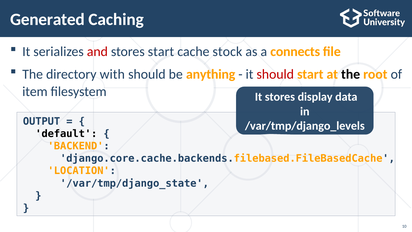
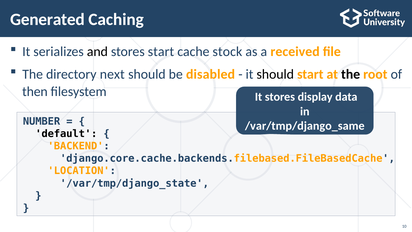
and colour: red -> black
connects: connects -> received
with: with -> next
anything: anything -> disabled
should at (275, 74) colour: red -> black
item: item -> then
OUTPUT: OUTPUT -> NUMBER
/var/tmp/django_levels: /var/tmp/django_levels -> /var/tmp/django_same
